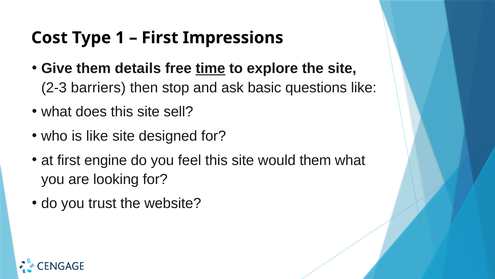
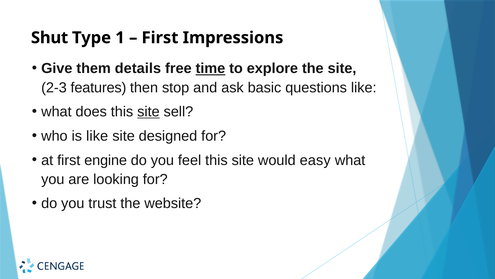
Cost: Cost -> Shut
barriers: barriers -> features
site at (148, 112) underline: none -> present
would them: them -> easy
